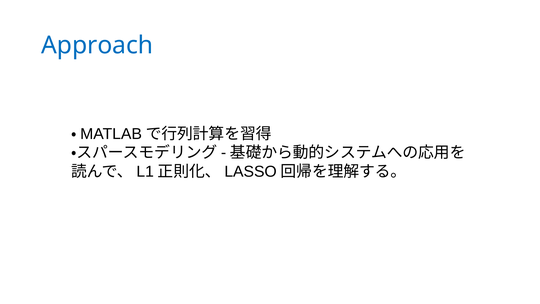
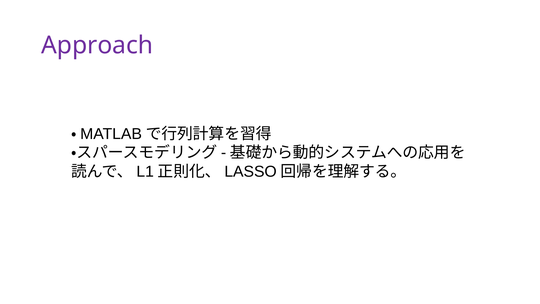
Approach colour: blue -> purple
